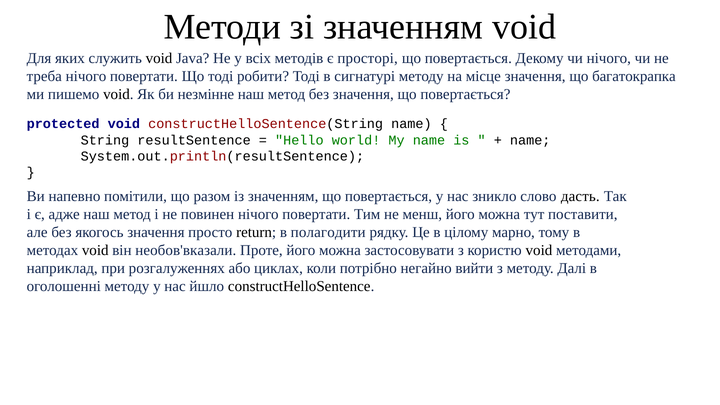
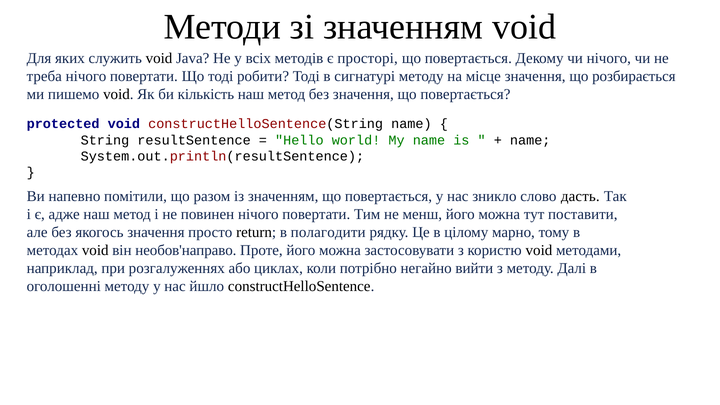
багатокрапка: багатокрапка -> розбирається
незмінне: незмінне -> кількість
необов'вказали: необов'вказали -> необов'направо
